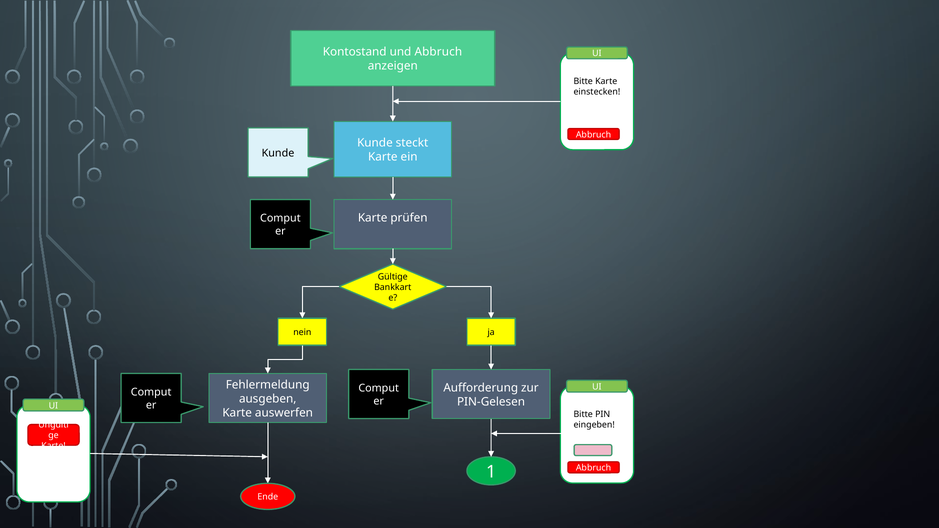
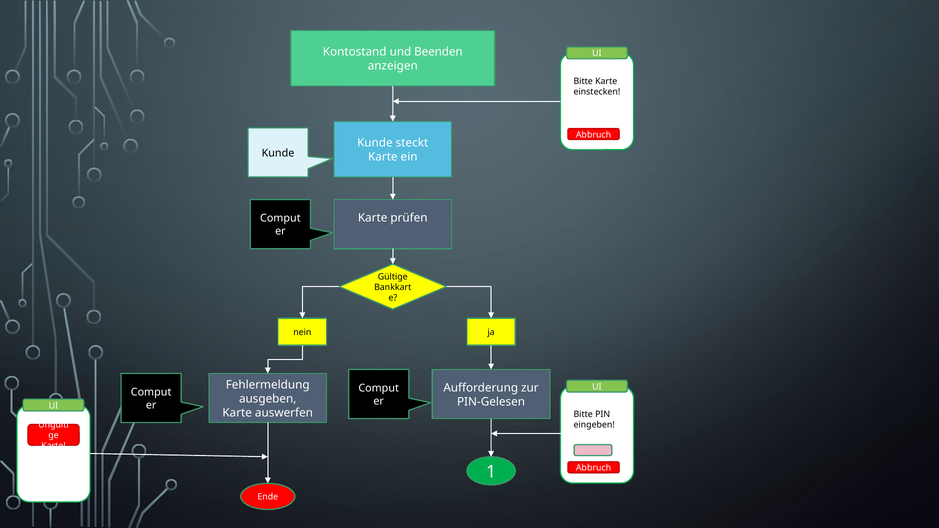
und Abbruch: Abbruch -> Beenden
